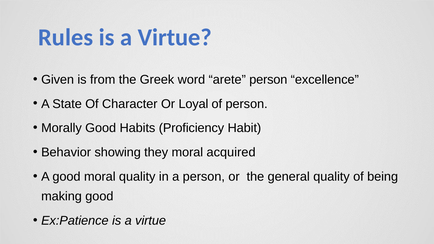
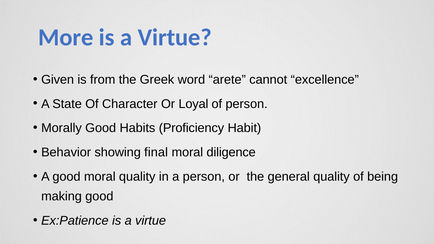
Rules: Rules -> More
arete person: person -> cannot
they: they -> final
acquired: acquired -> diligence
